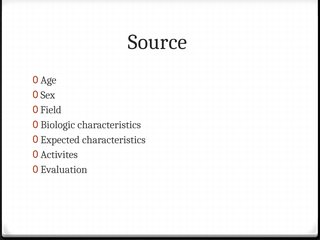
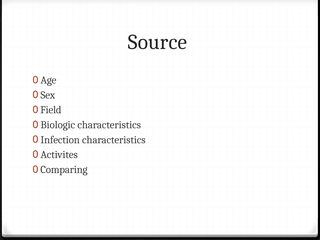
Expected: Expected -> Infection
Evaluation: Evaluation -> Comparing
